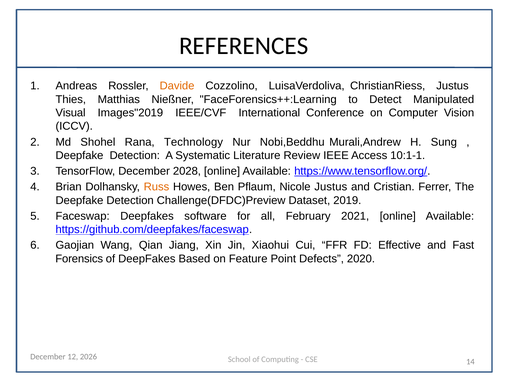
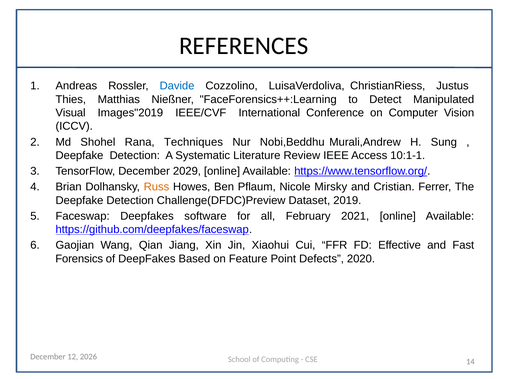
Davide colour: orange -> blue
Technology: Technology -> Techniques
2028: 2028 -> 2029
Nicole Justus: Justus -> Mirsky
